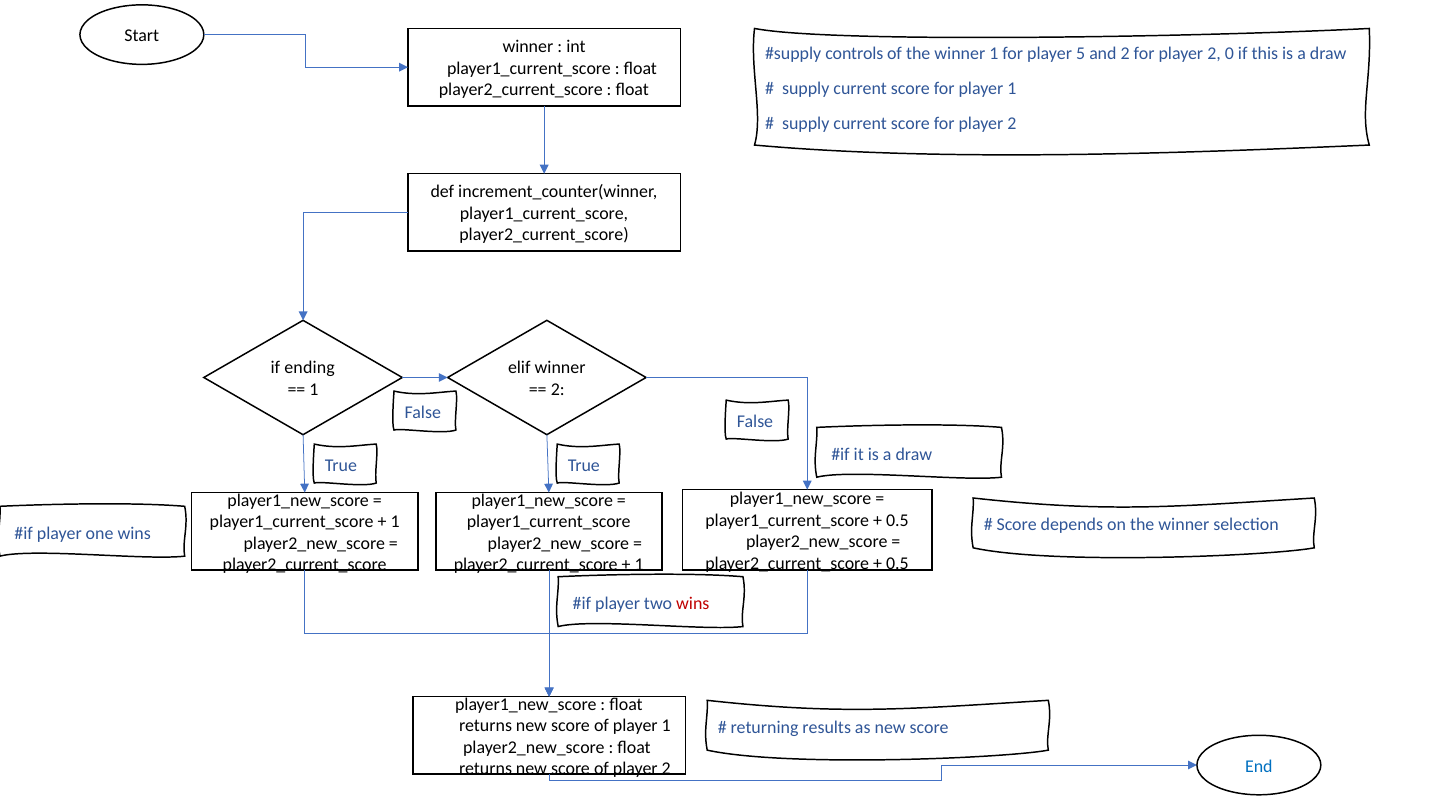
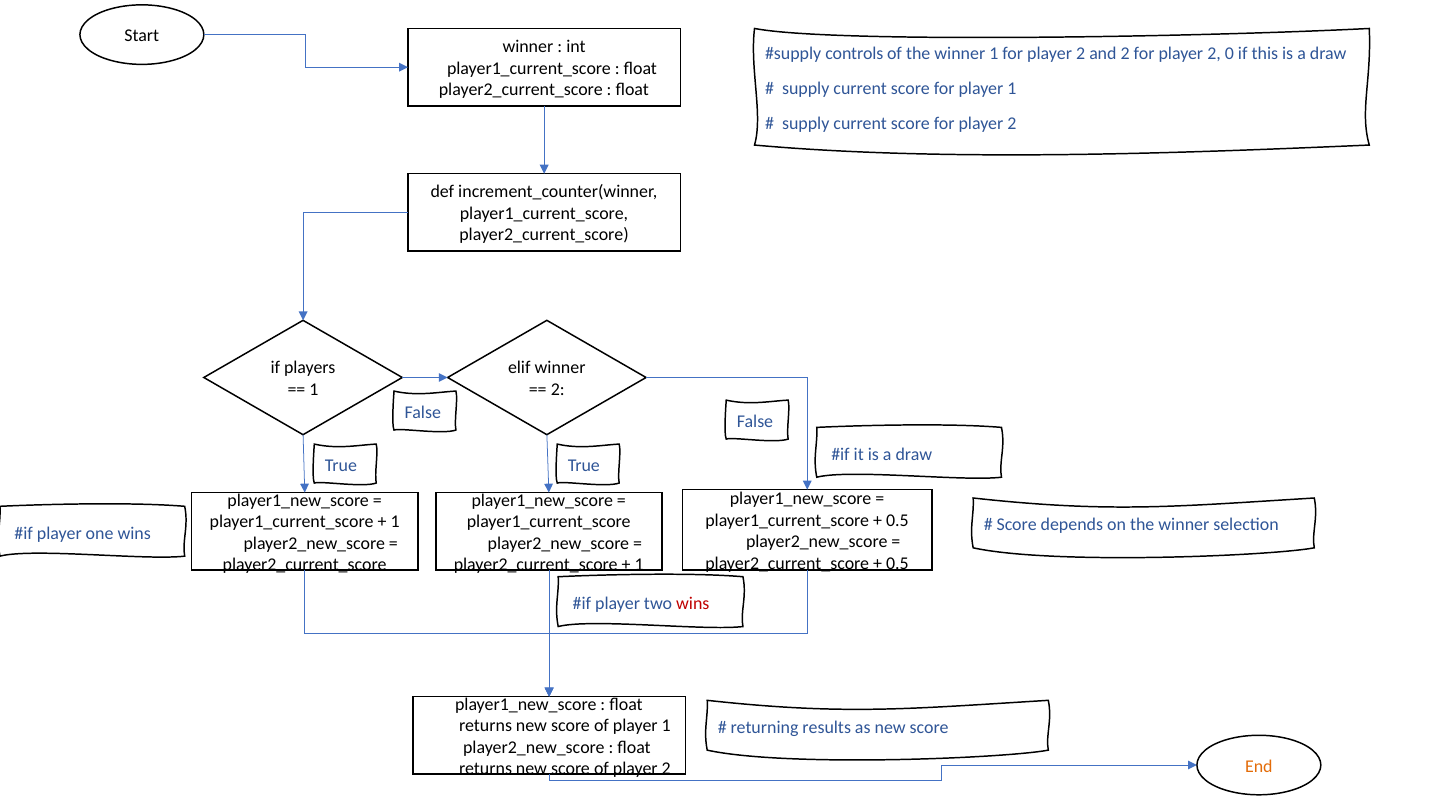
1 for player 5: 5 -> 2
ending: ending -> players
End colour: blue -> orange
